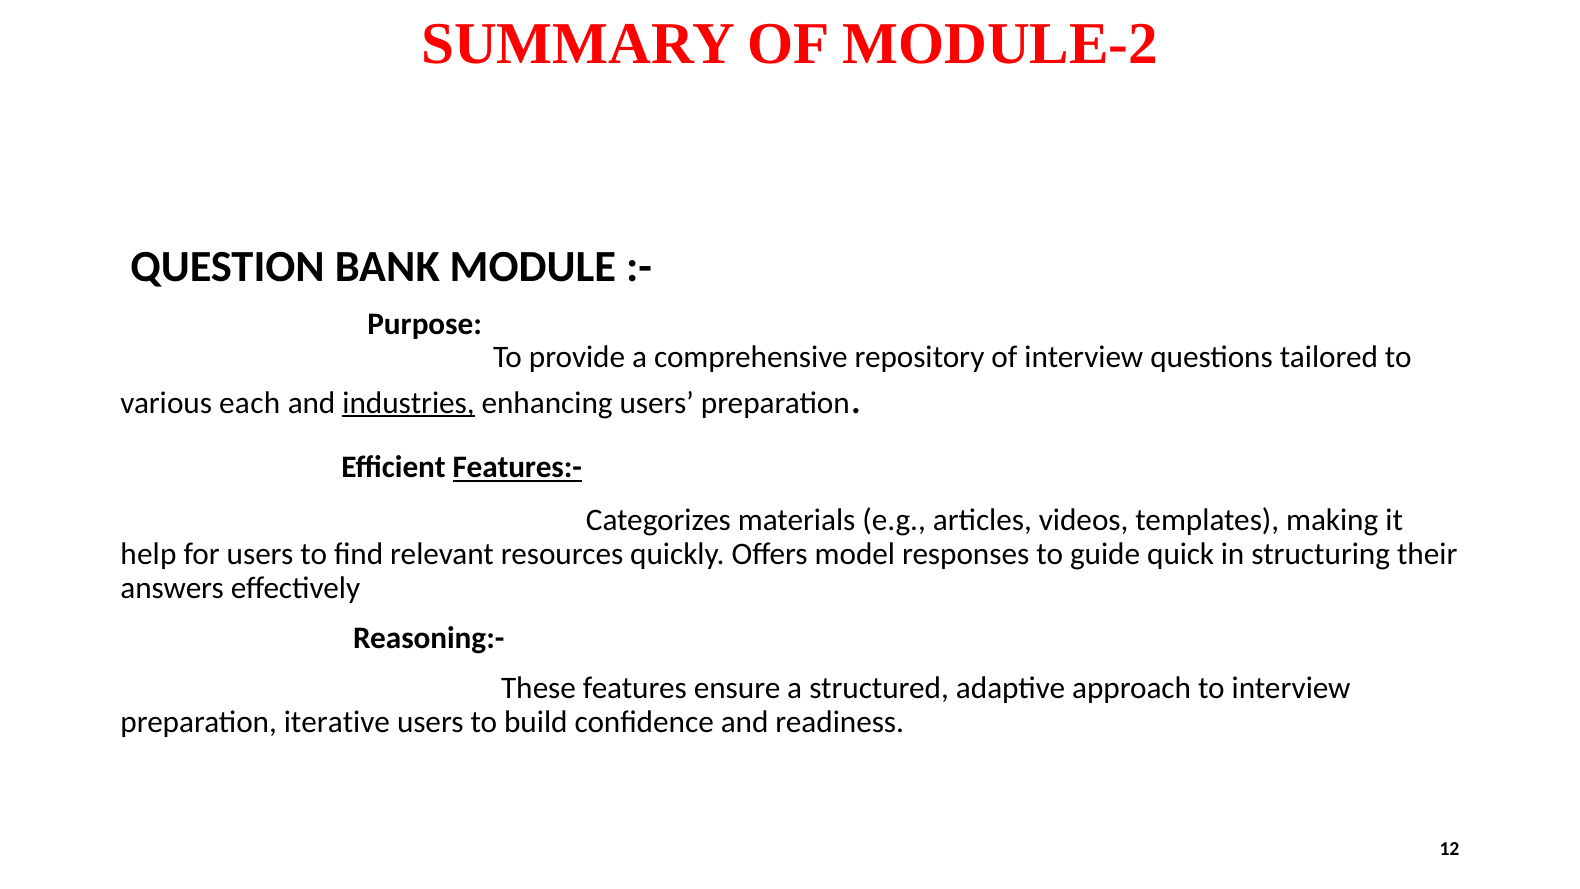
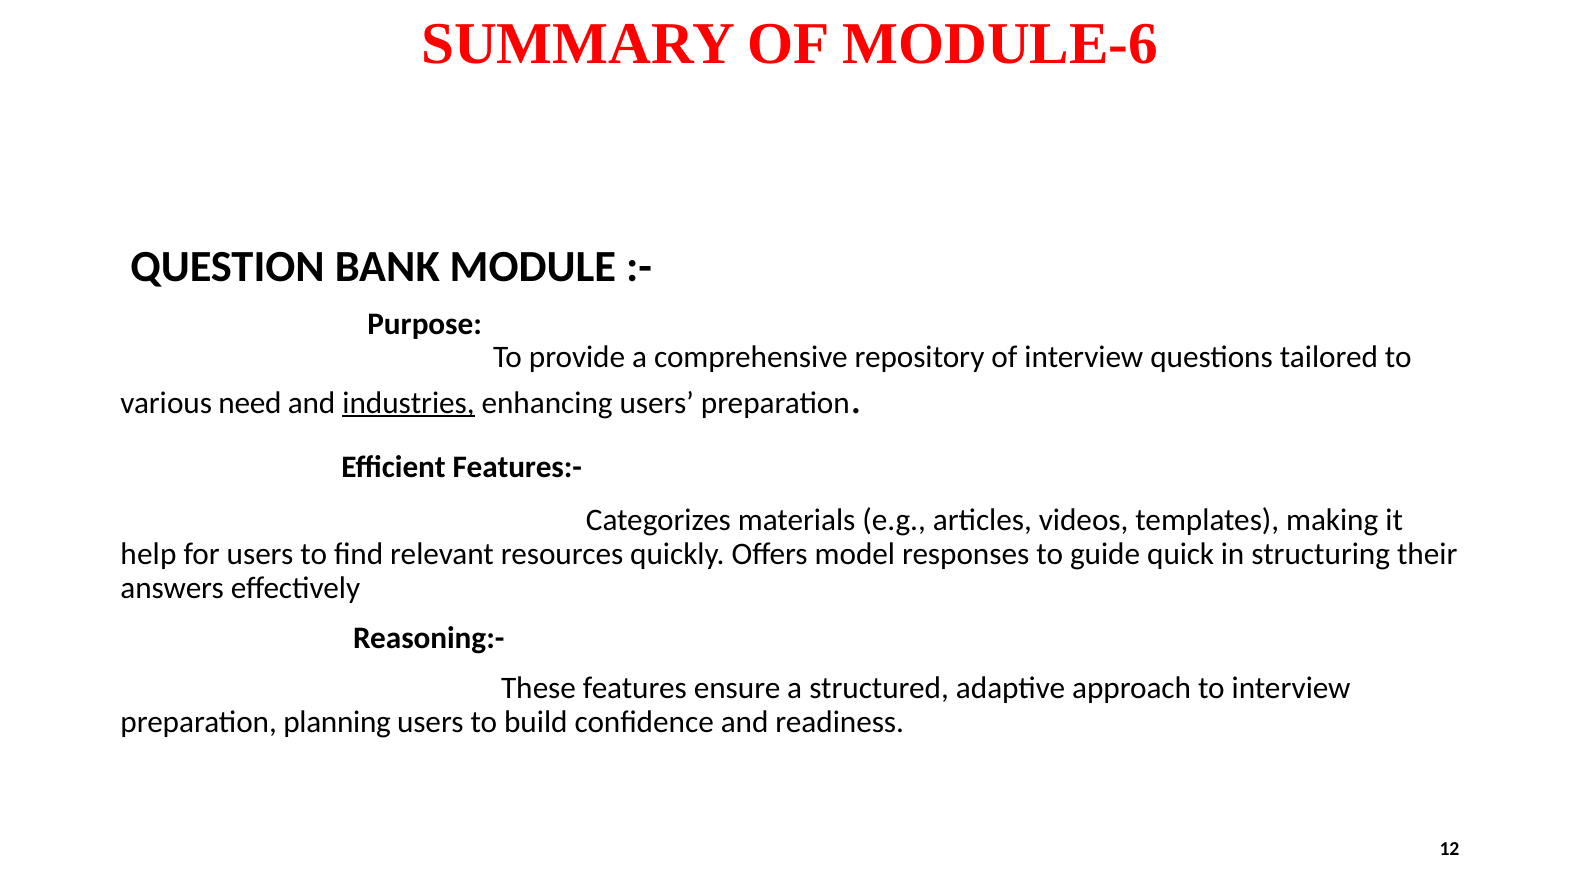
MODULE-2: MODULE-2 -> MODULE-6
each: each -> need
Features:- underline: present -> none
iterative: iterative -> planning
